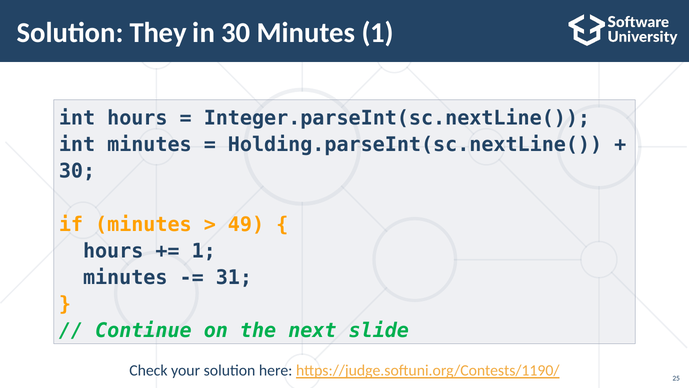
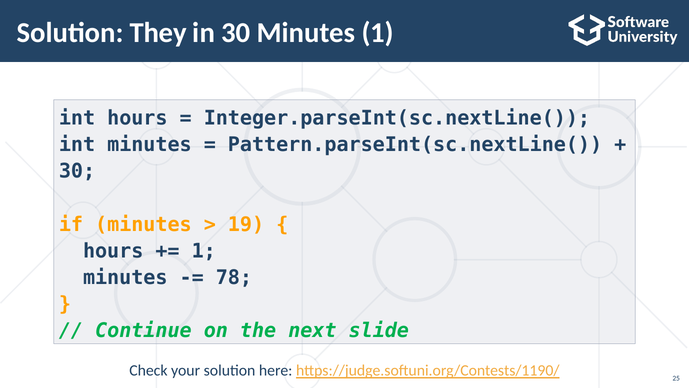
Holding.parseInt(sc.nextLine(: Holding.parseInt(sc.nextLine( -> Pattern.parseInt(sc.nextLine(
49: 49 -> 19
31: 31 -> 78
